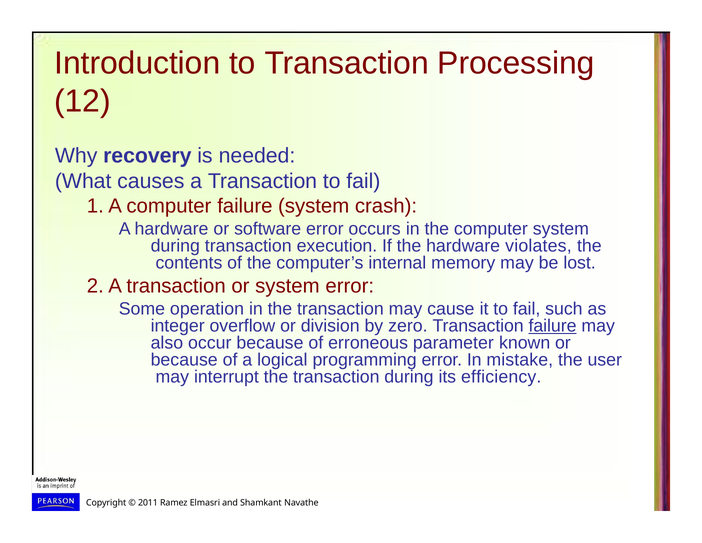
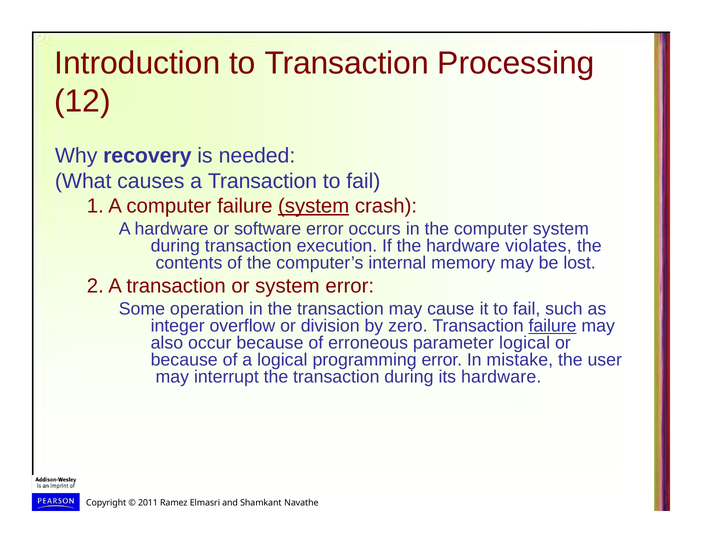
system at (314, 206) underline: none -> present
parameter known: known -> logical
its efficiency: efficiency -> hardware
